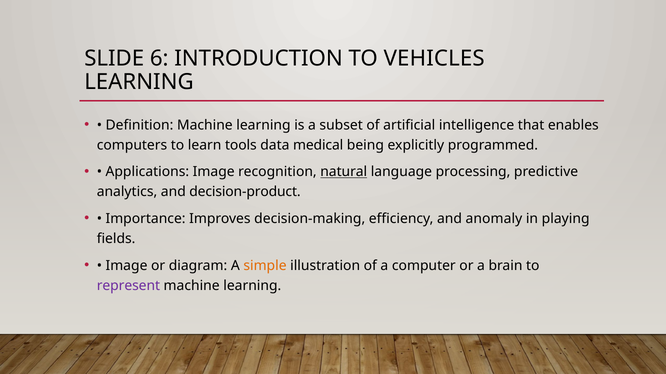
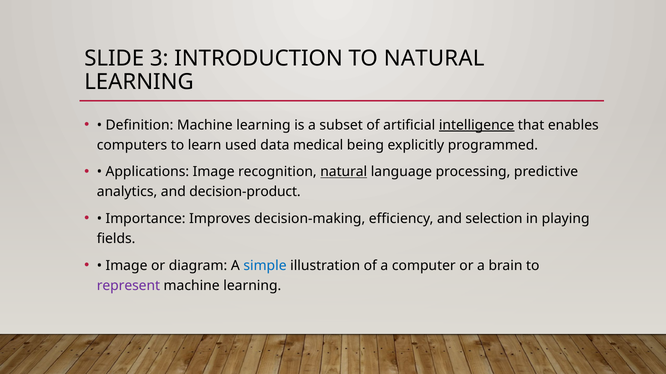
6: 6 -> 3
TO VEHICLES: VEHICLES -> NATURAL
intelligence underline: none -> present
tools: tools -> used
anomaly: anomaly -> selection
simple colour: orange -> blue
